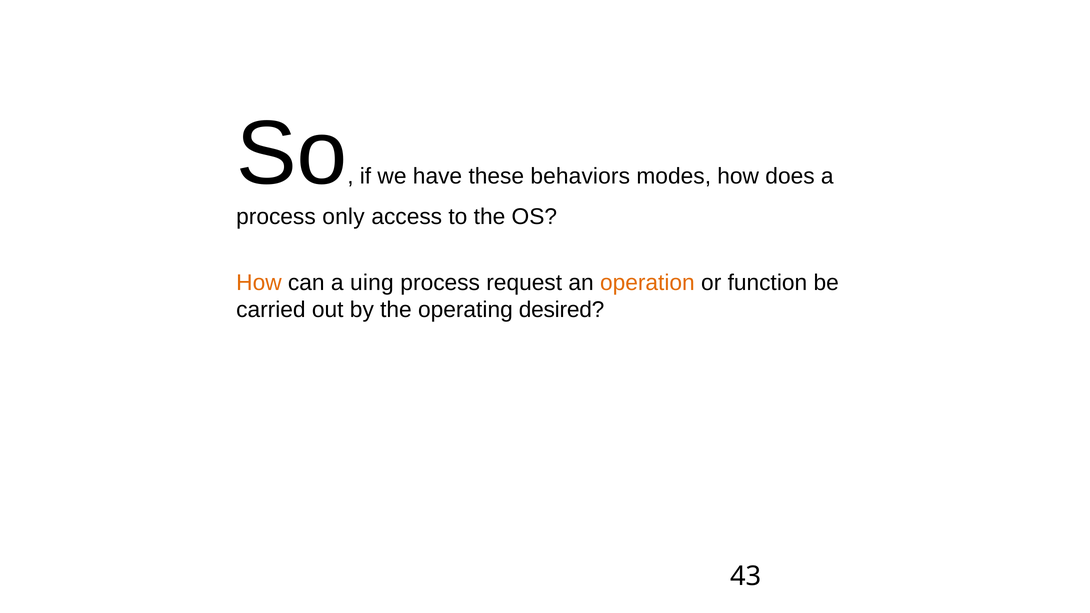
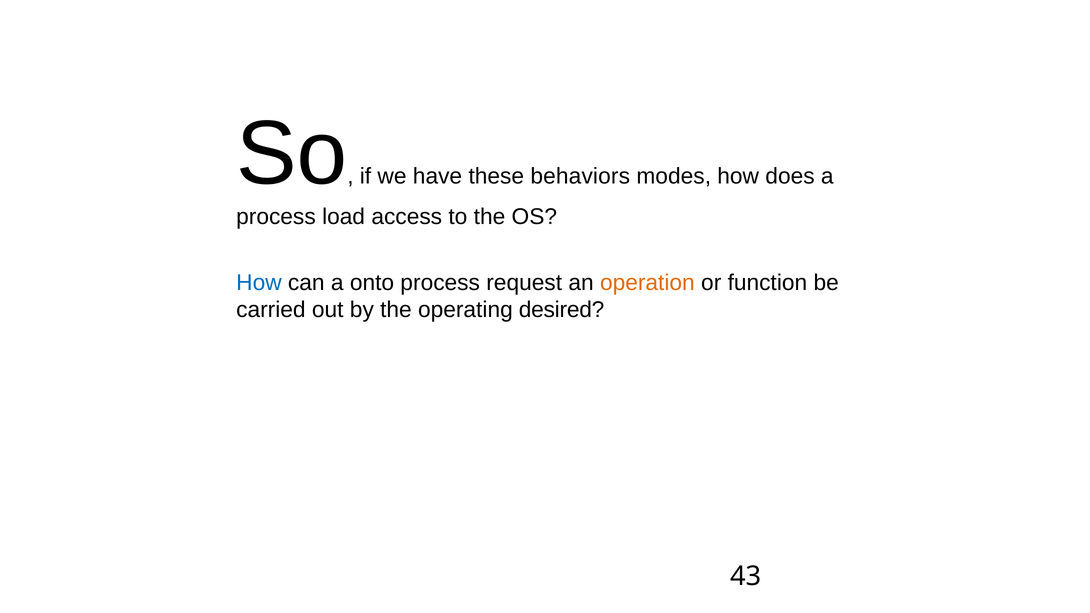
only: only -> load
How at (259, 283) colour: orange -> blue
uing: uing -> onto
